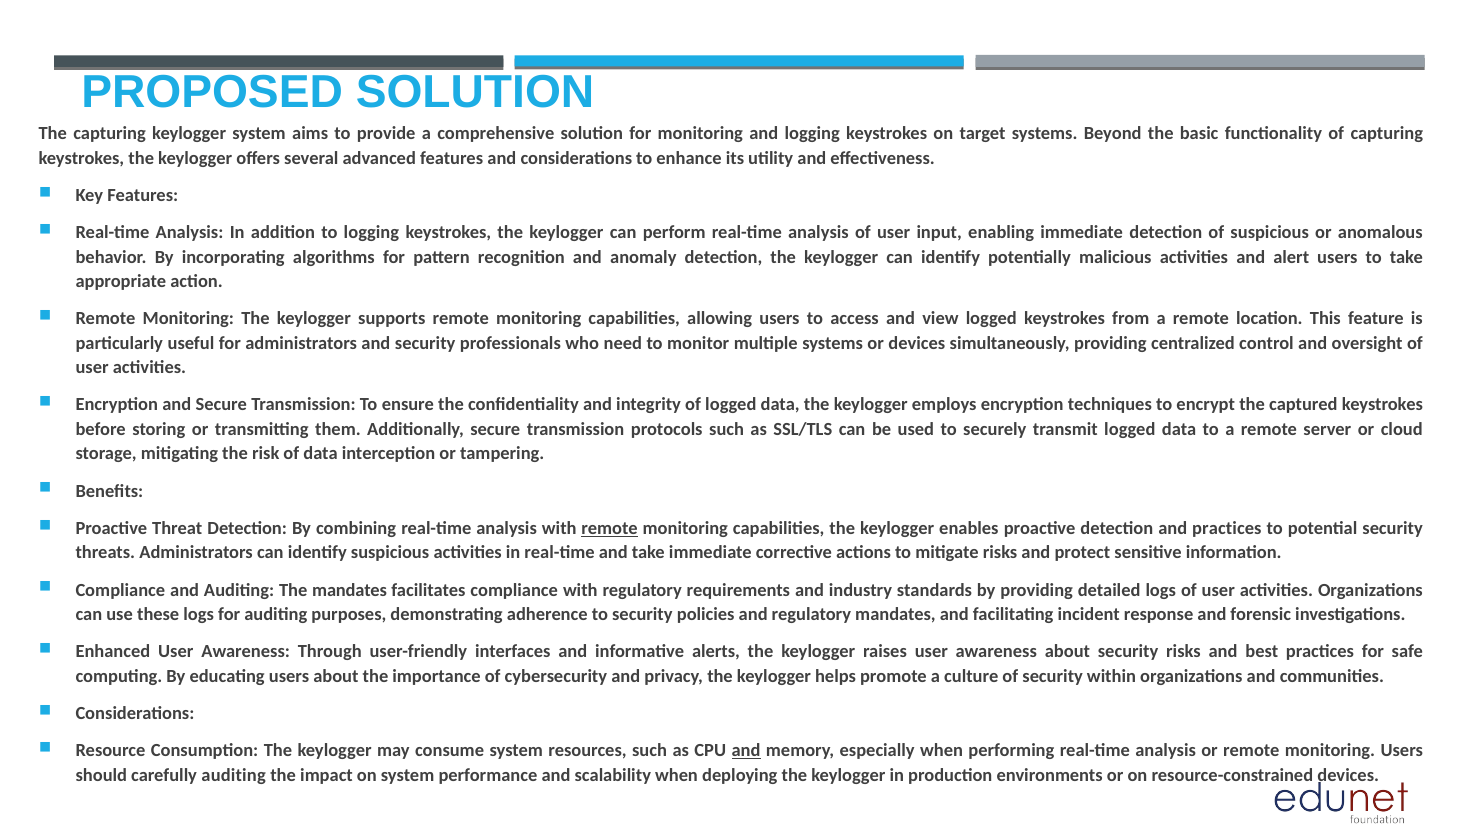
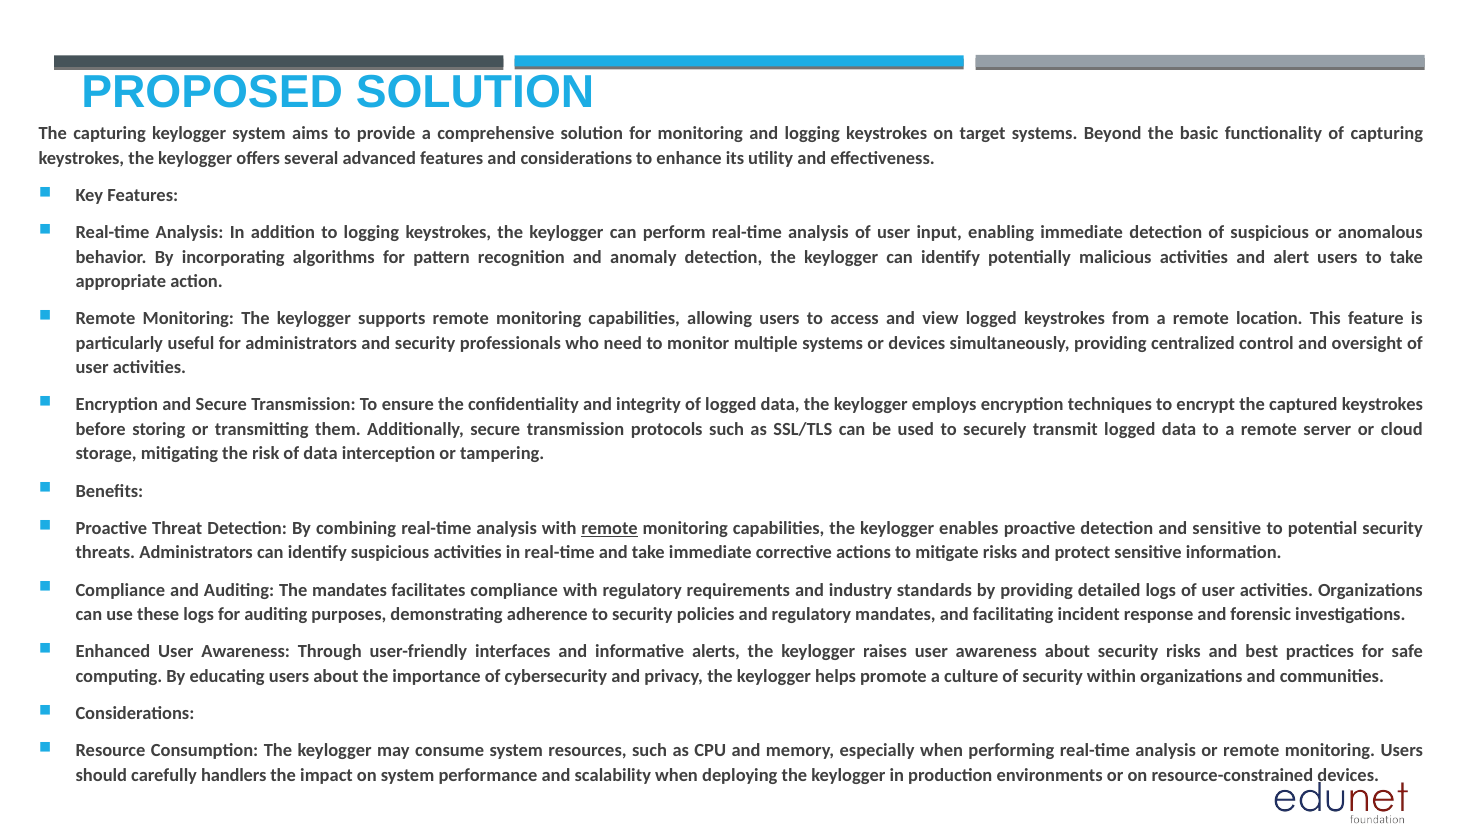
and practices: practices -> sensitive
and at (746, 751) underline: present -> none
carefully auditing: auditing -> handlers
